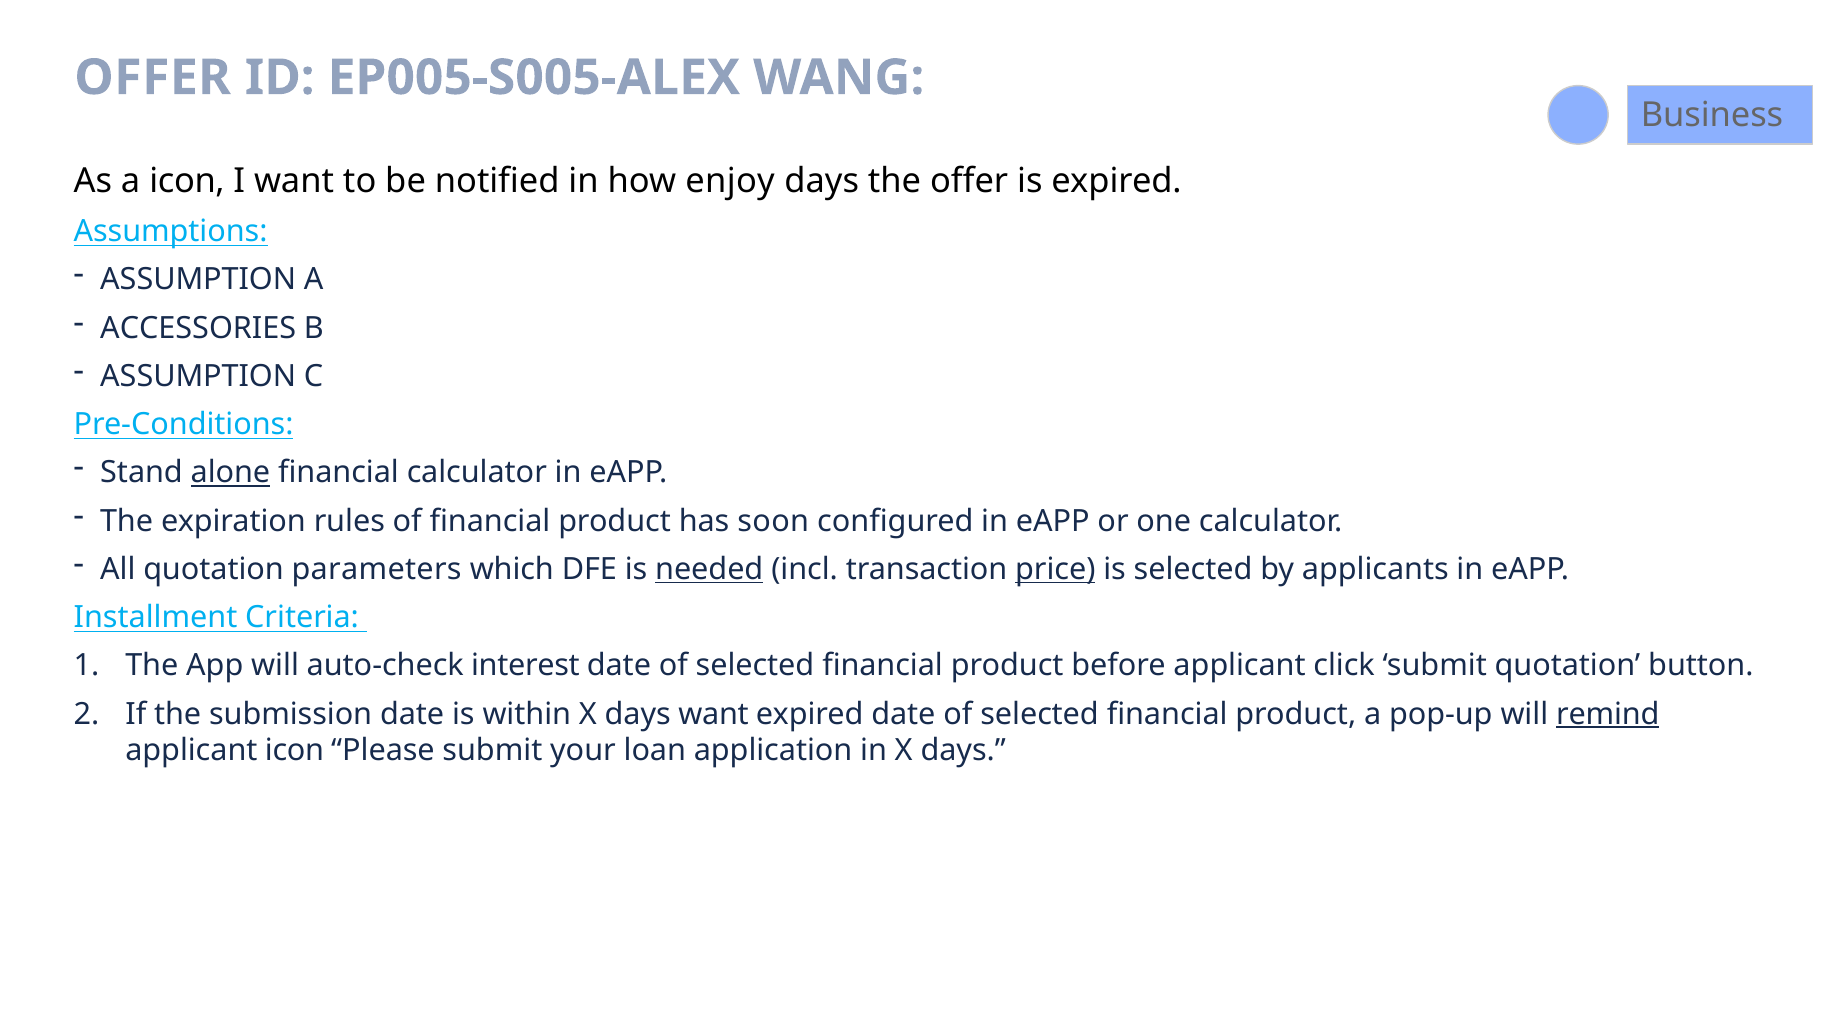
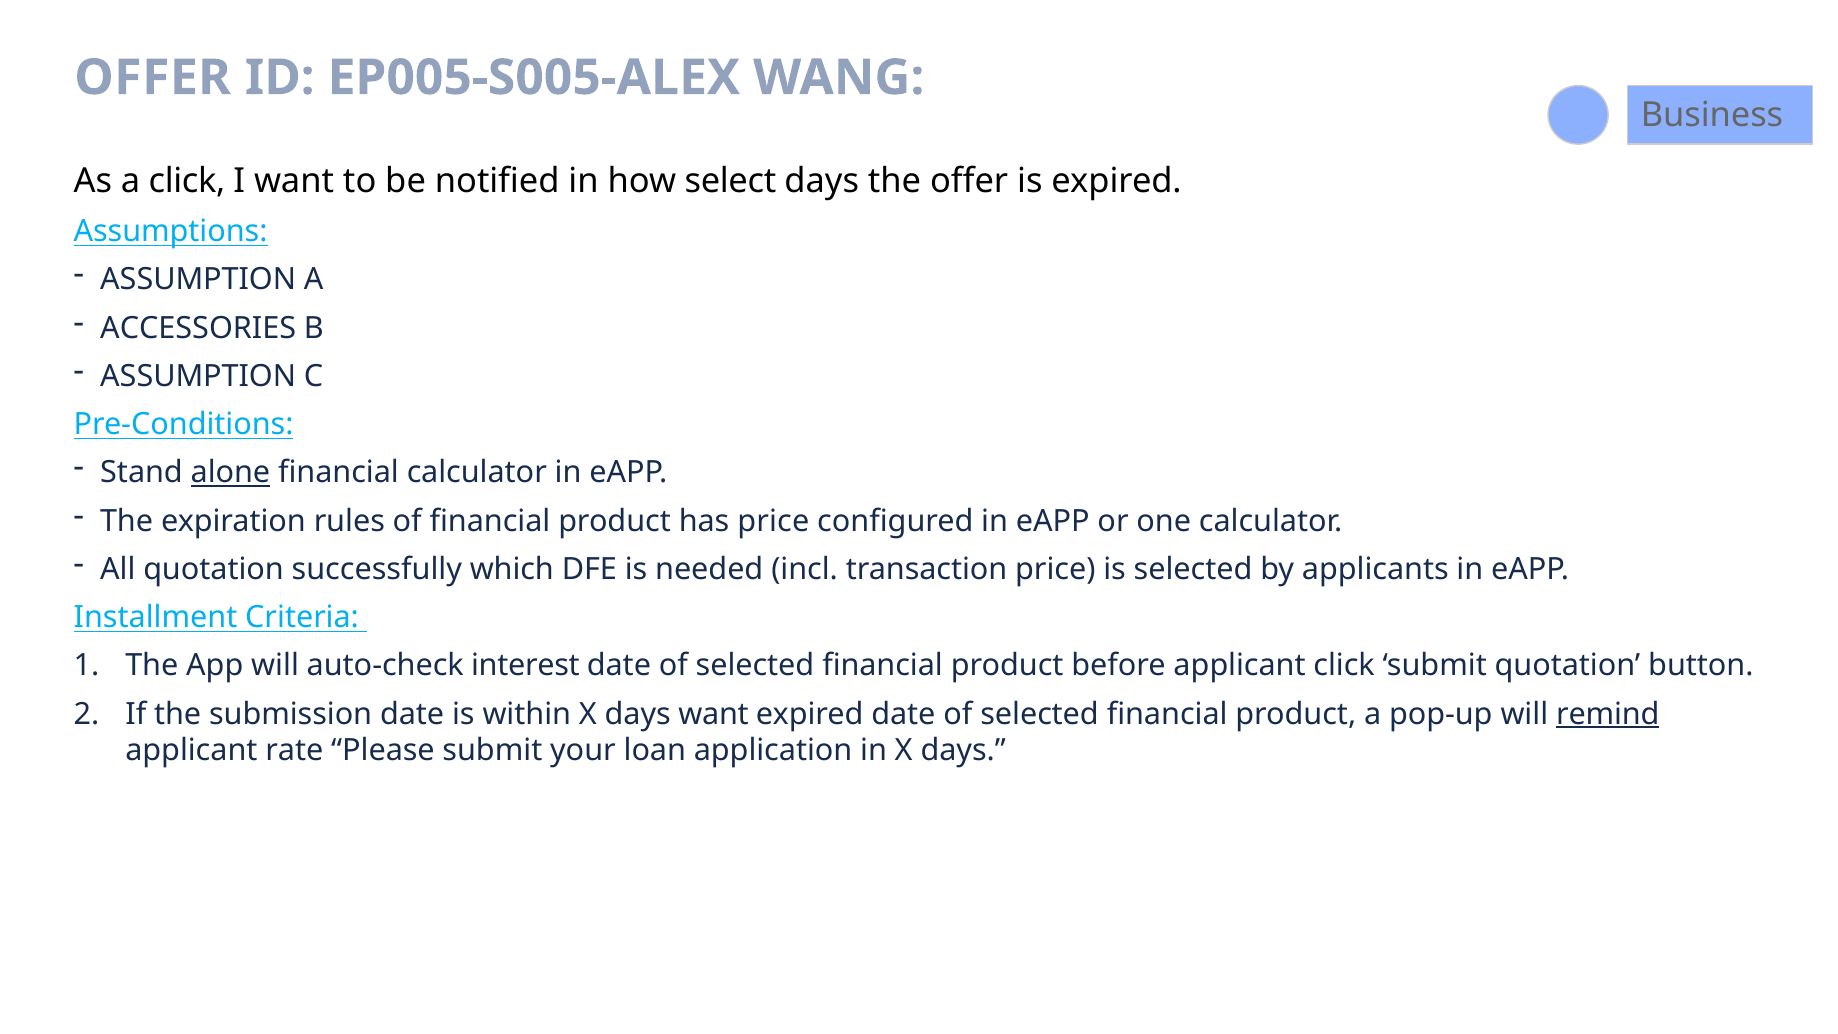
a icon: icon -> click
enjoy: enjoy -> select
has soon: soon -> price
parameters: parameters -> successfully
needed underline: present -> none
price at (1055, 569) underline: present -> none
applicant icon: icon -> rate
